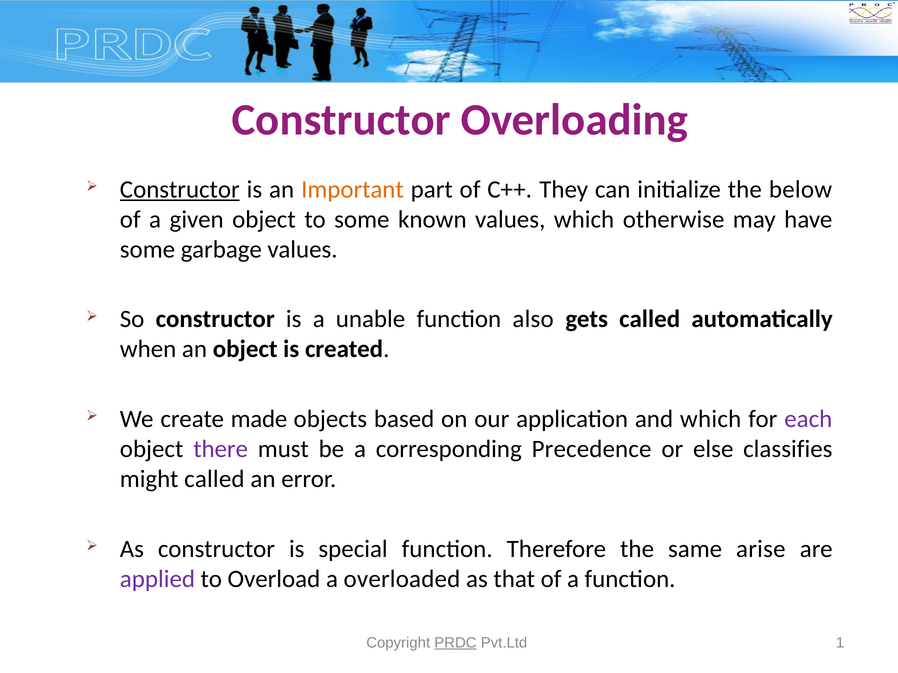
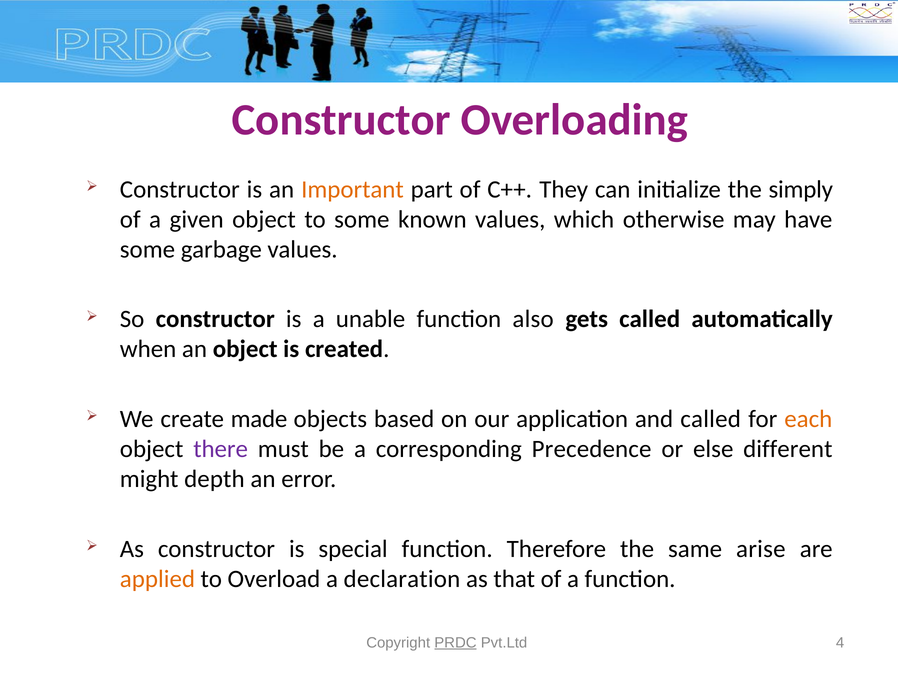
Constructor at (180, 190) underline: present -> none
below: below -> simply
and which: which -> called
each colour: purple -> orange
classifies: classifies -> different
might called: called -> depth
applied colour: purple -> orange
overloaded: overloaded -> declaration
1: 1 -> 4
